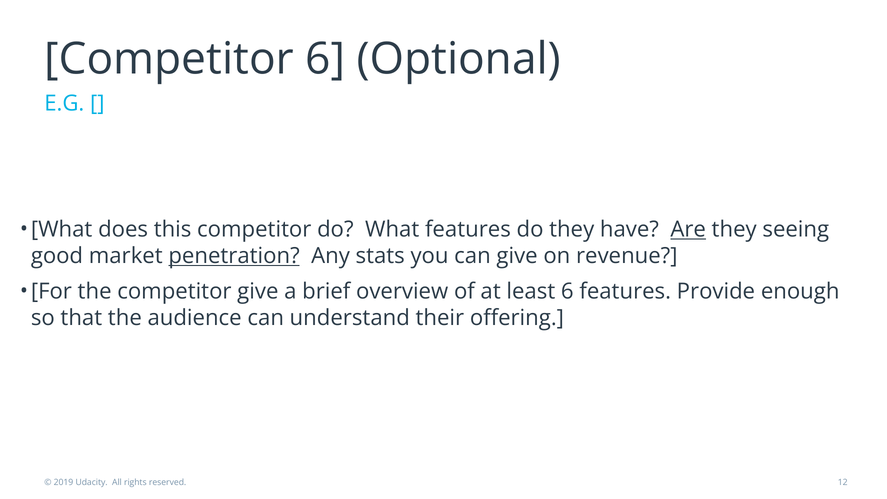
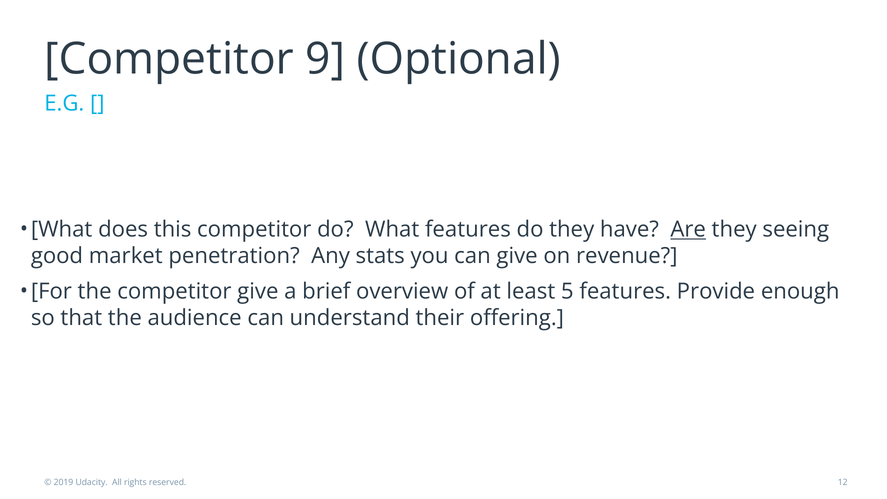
Competitor 6: 6 -> 9
penetration underline: present -> none
least 6: 6 -> 5
